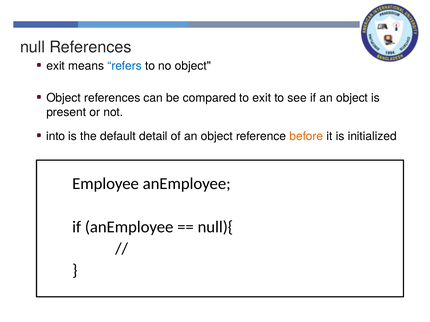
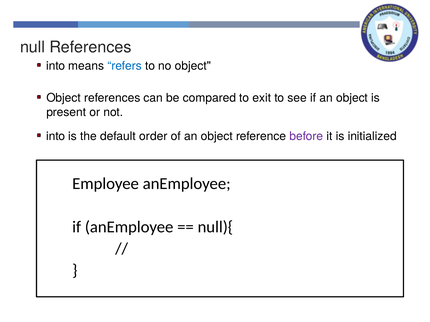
exit at (56, 66): exit -> into
detail: detail -> order
before colour: orange -> purple
